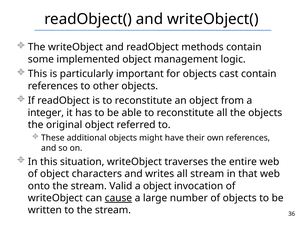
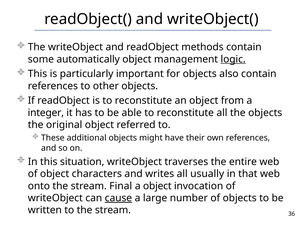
implemented: implemented -> automatically
logic underline: none -> present
cast: cast -> also
all stream: stream -> usually
Valid: Valid -> Final
